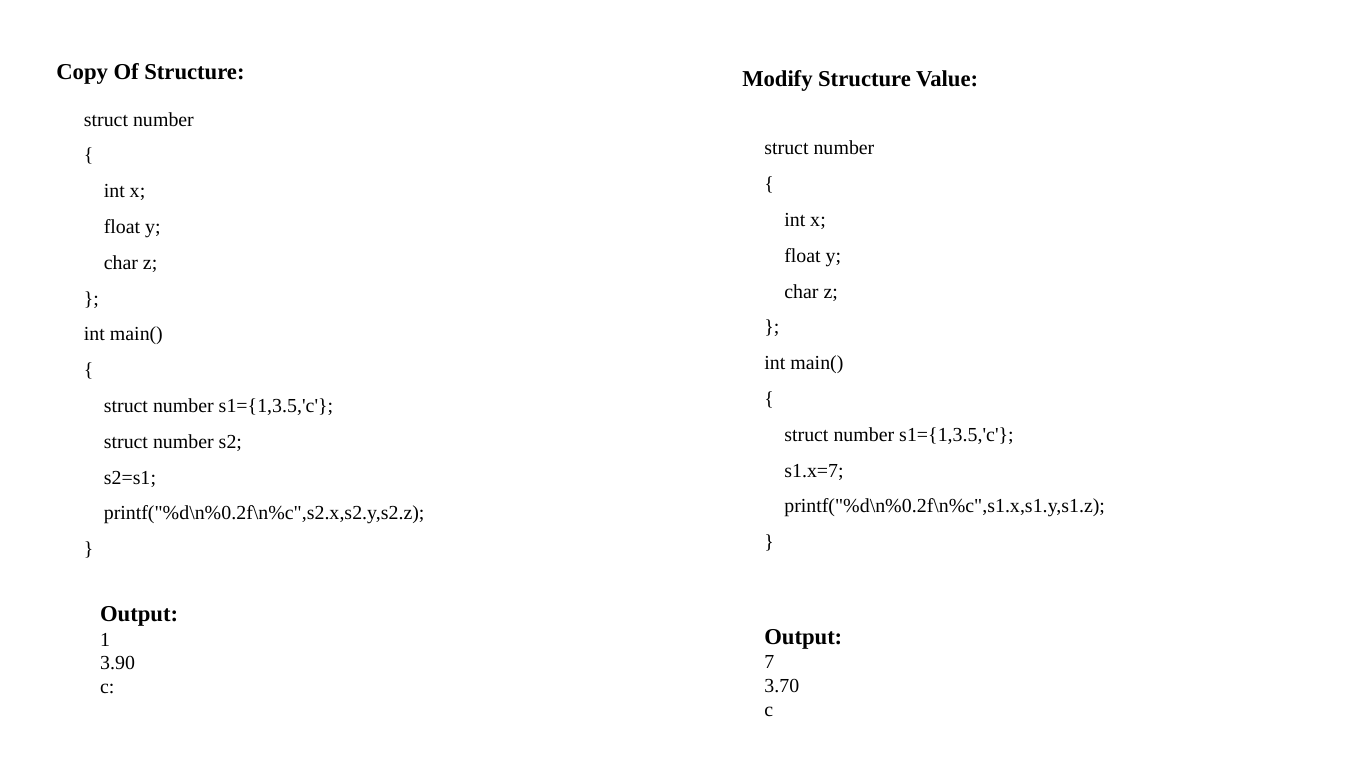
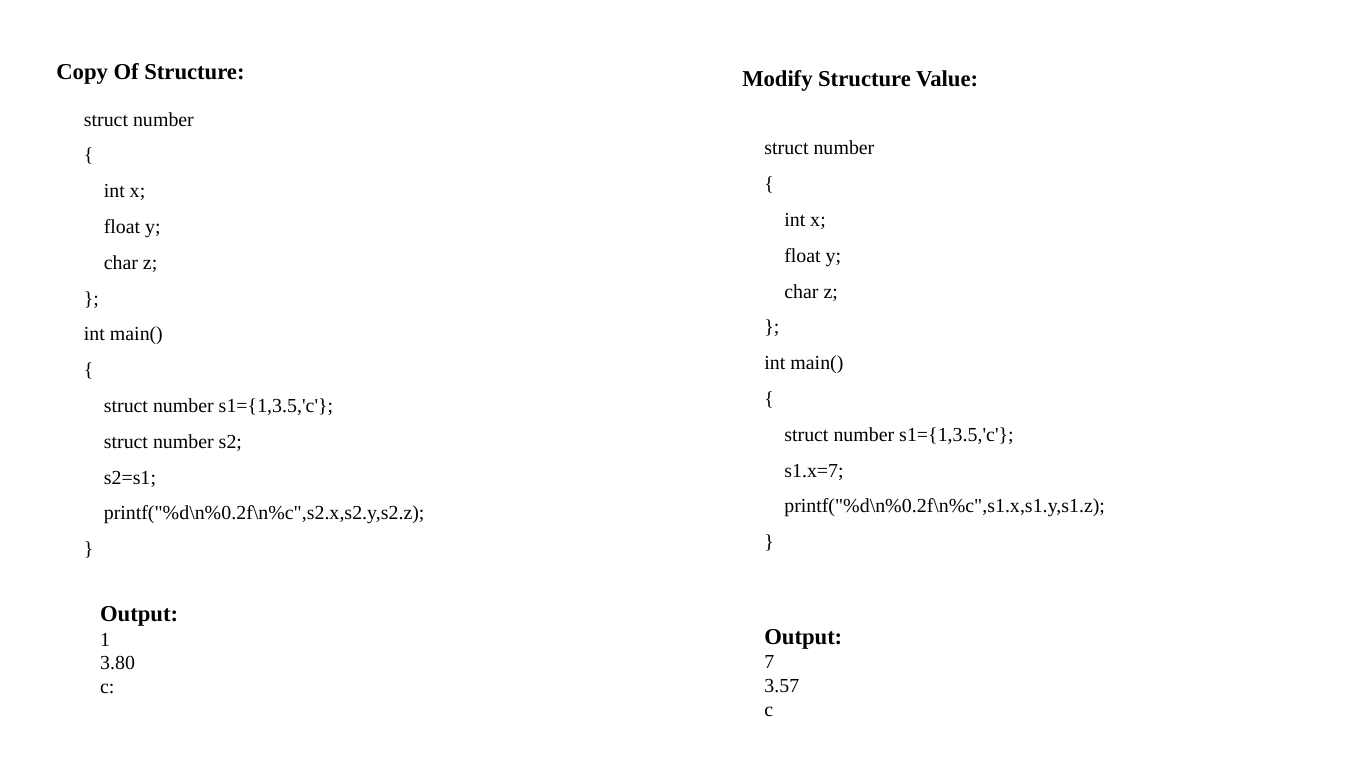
3.90: 3.90 -> 3.80
3.70: 3.70 -> 3.57
